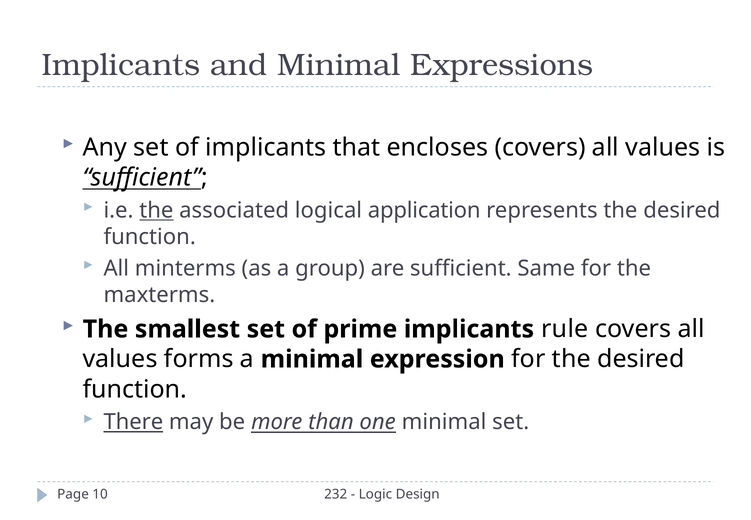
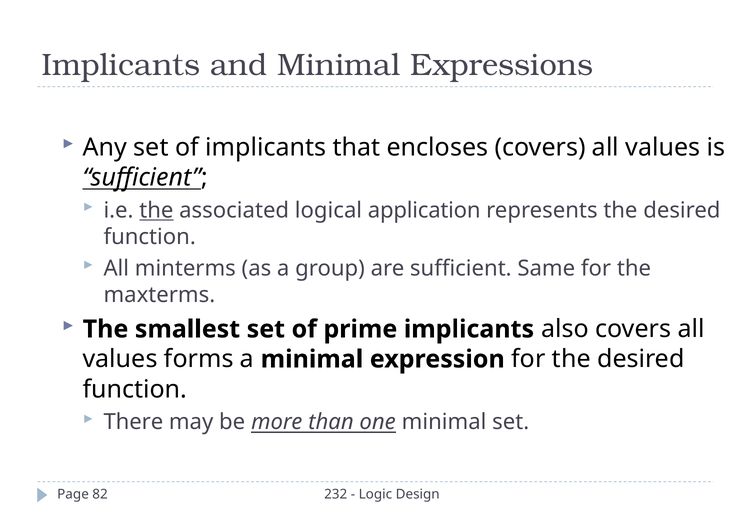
rule: rule -> also
There underline: present -> none
10: 10 -> 82
